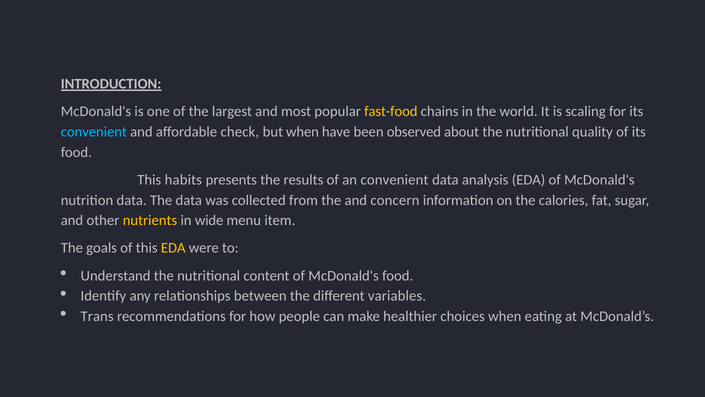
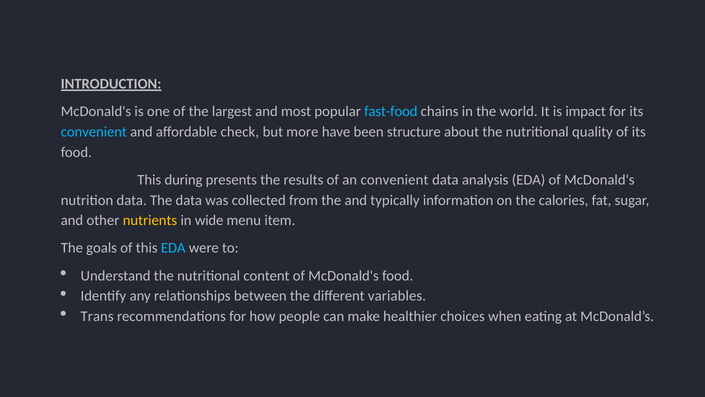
fast-food colour: yellow -> light blue
scaling: scaling -> impact
but when: when -> more
observed: observed -> structure
habits: habits -> during
concern: concern -> typically
EDA at (173, 248) colour: yellow -> light blue
